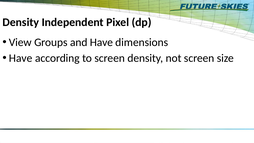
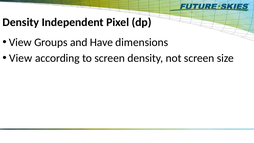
Have at (21, 58): Have -> View
